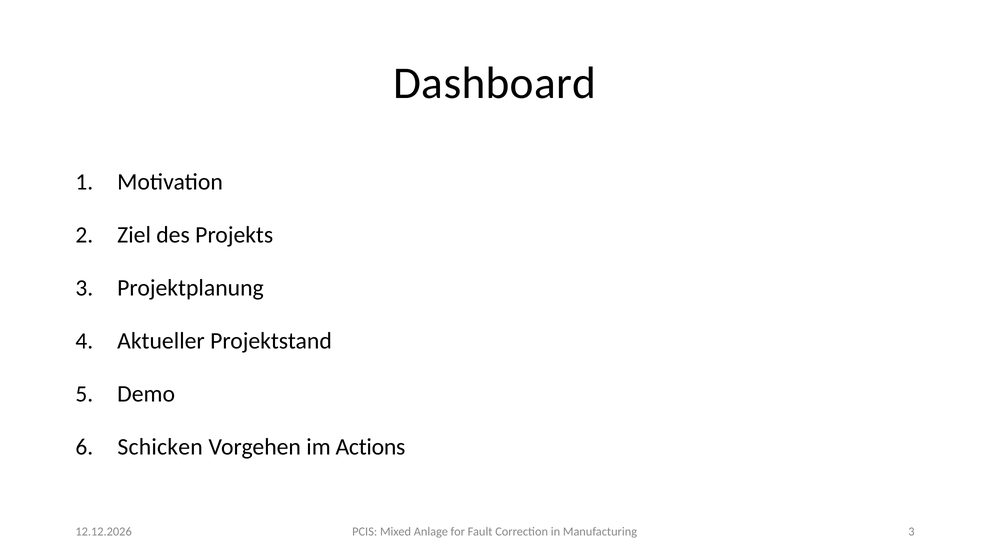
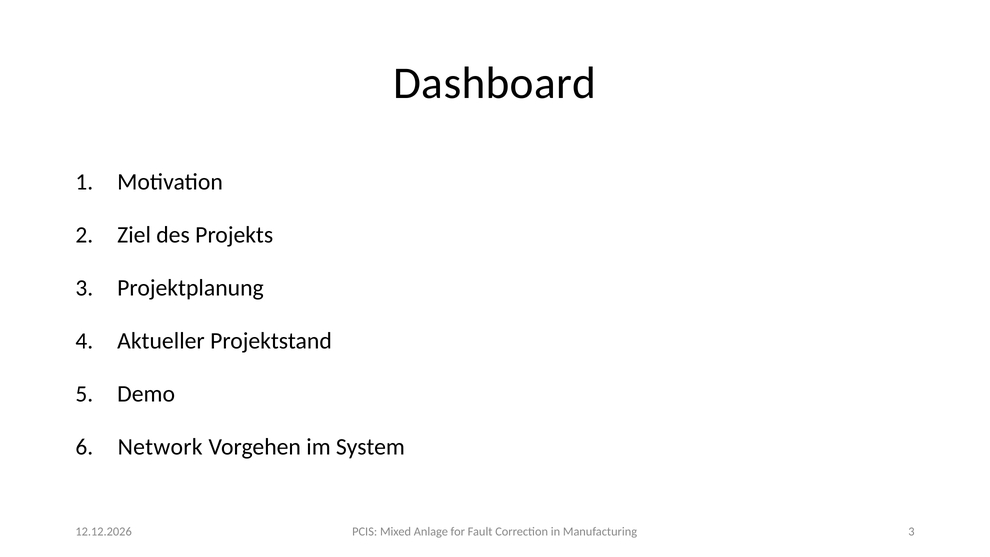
Schicken: Schicken -> Network
Actions: Actions -> System
